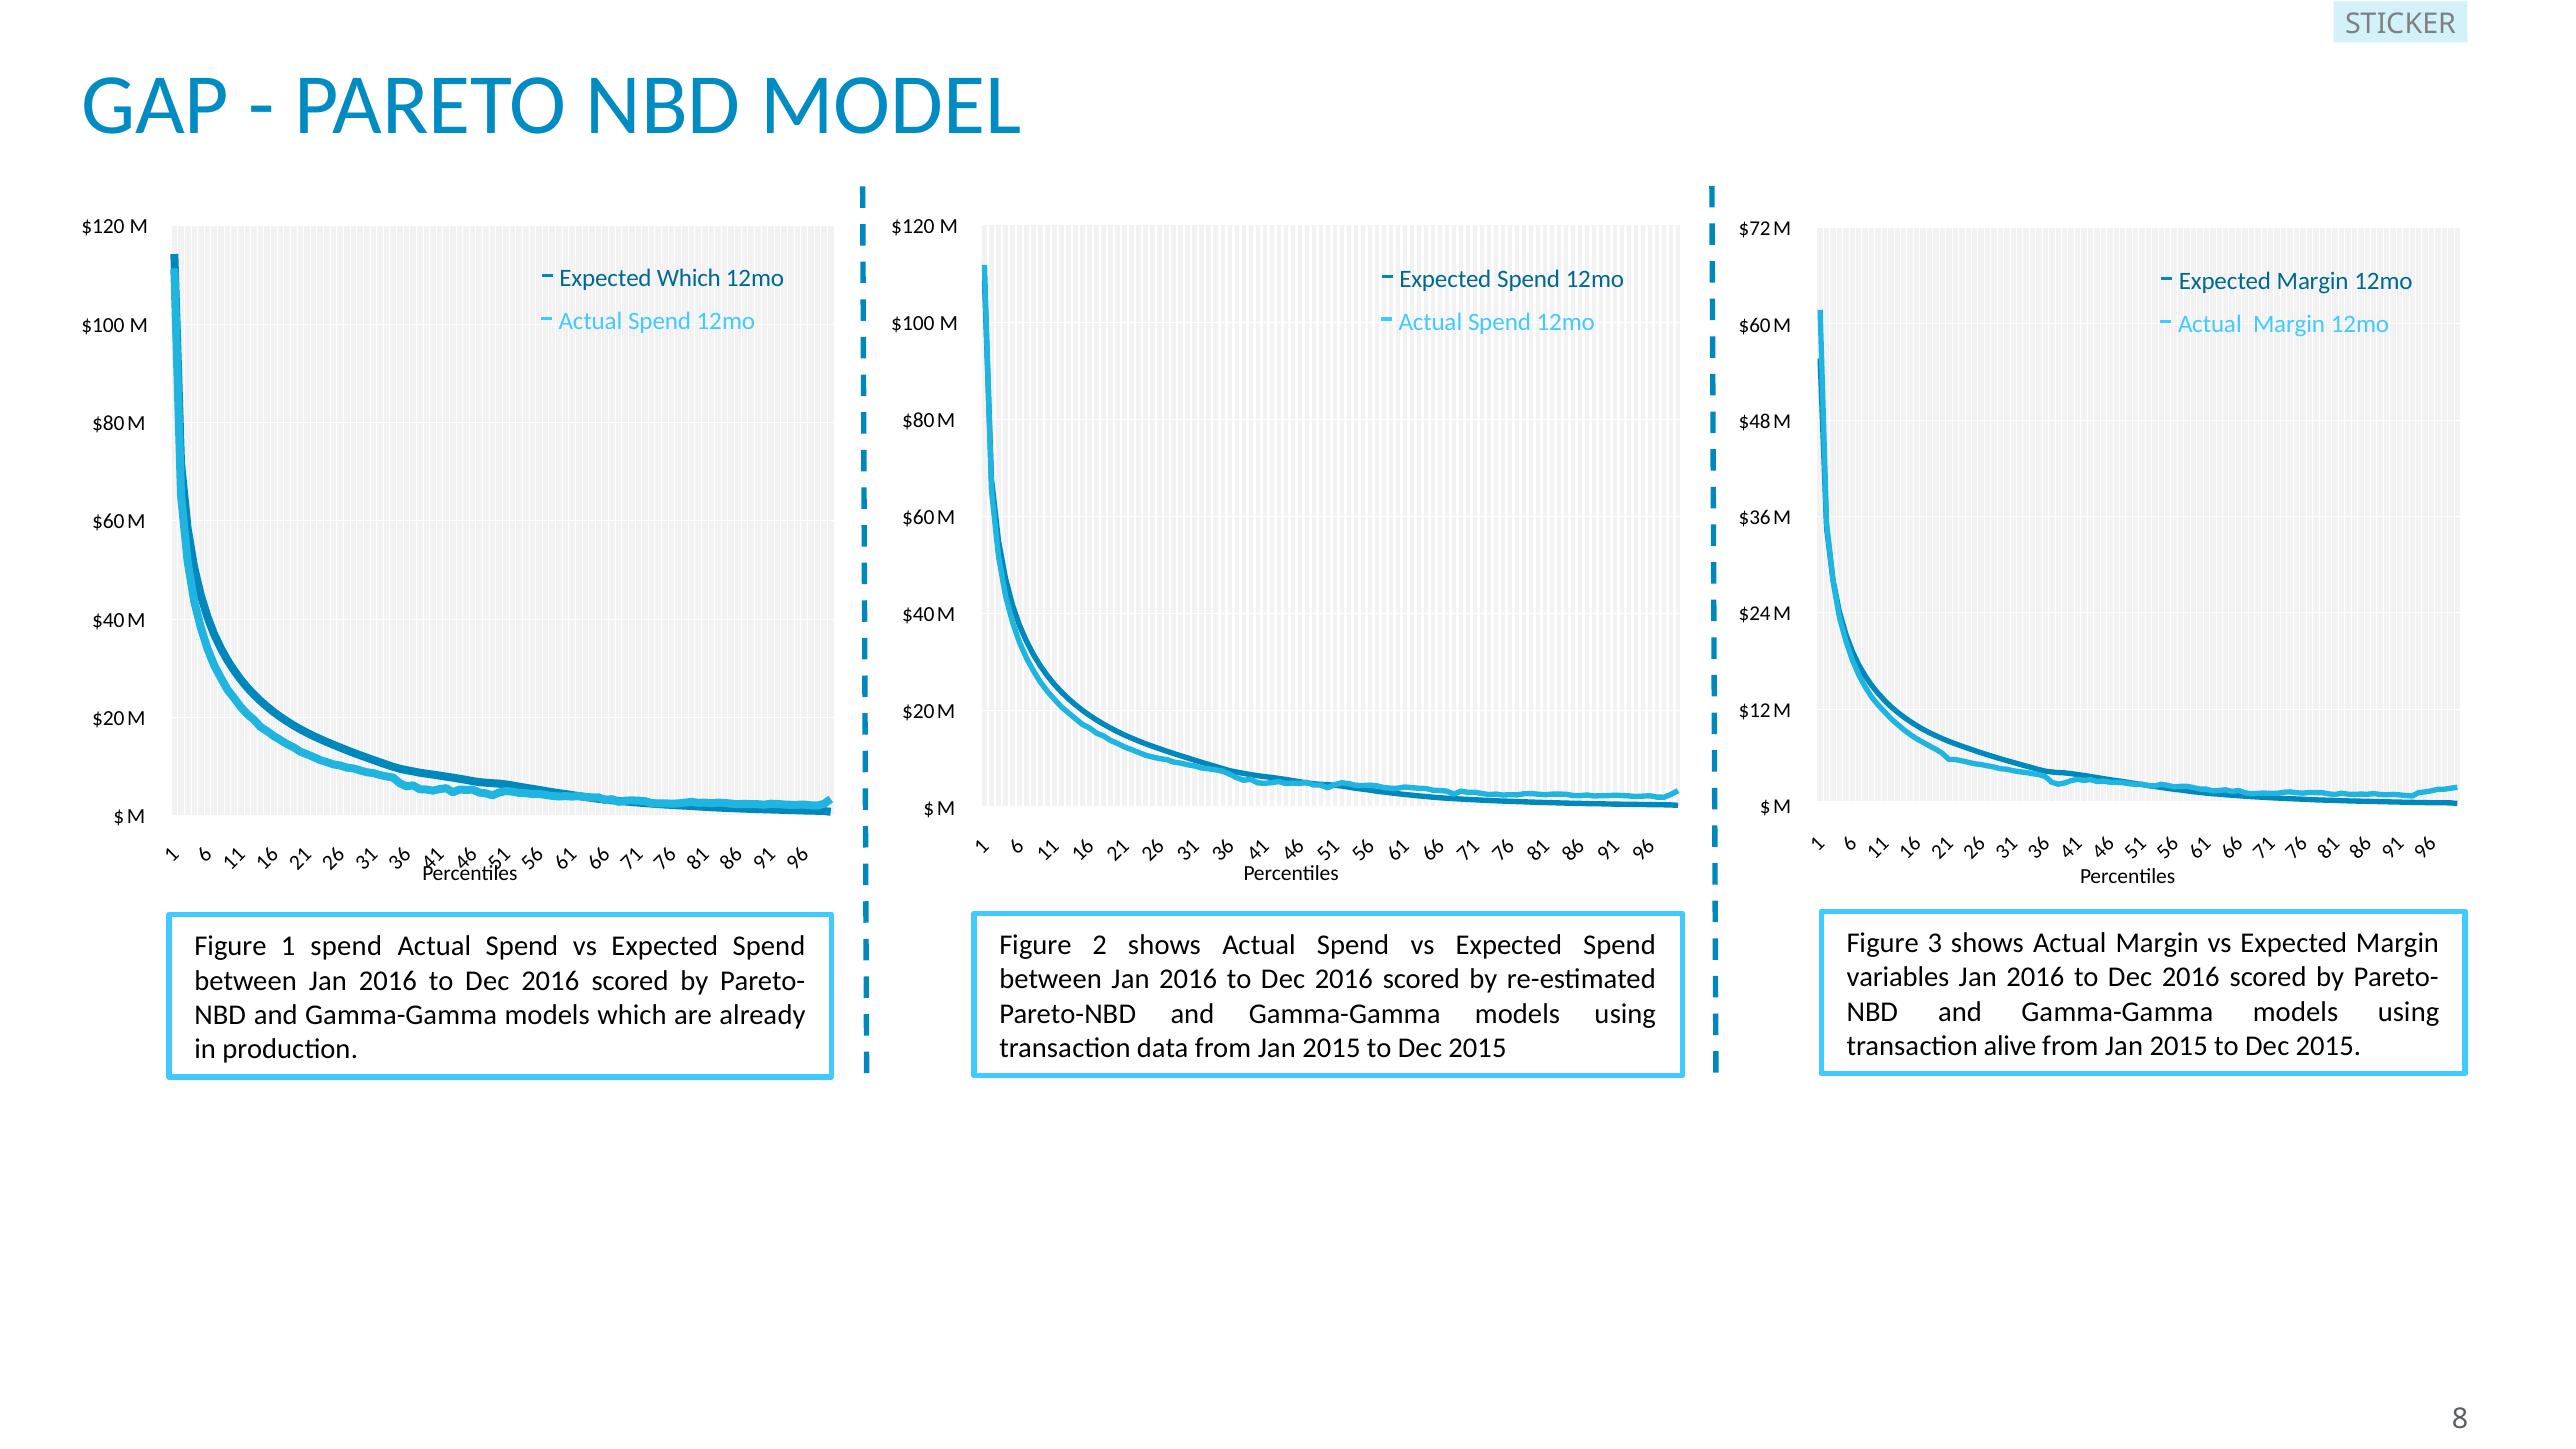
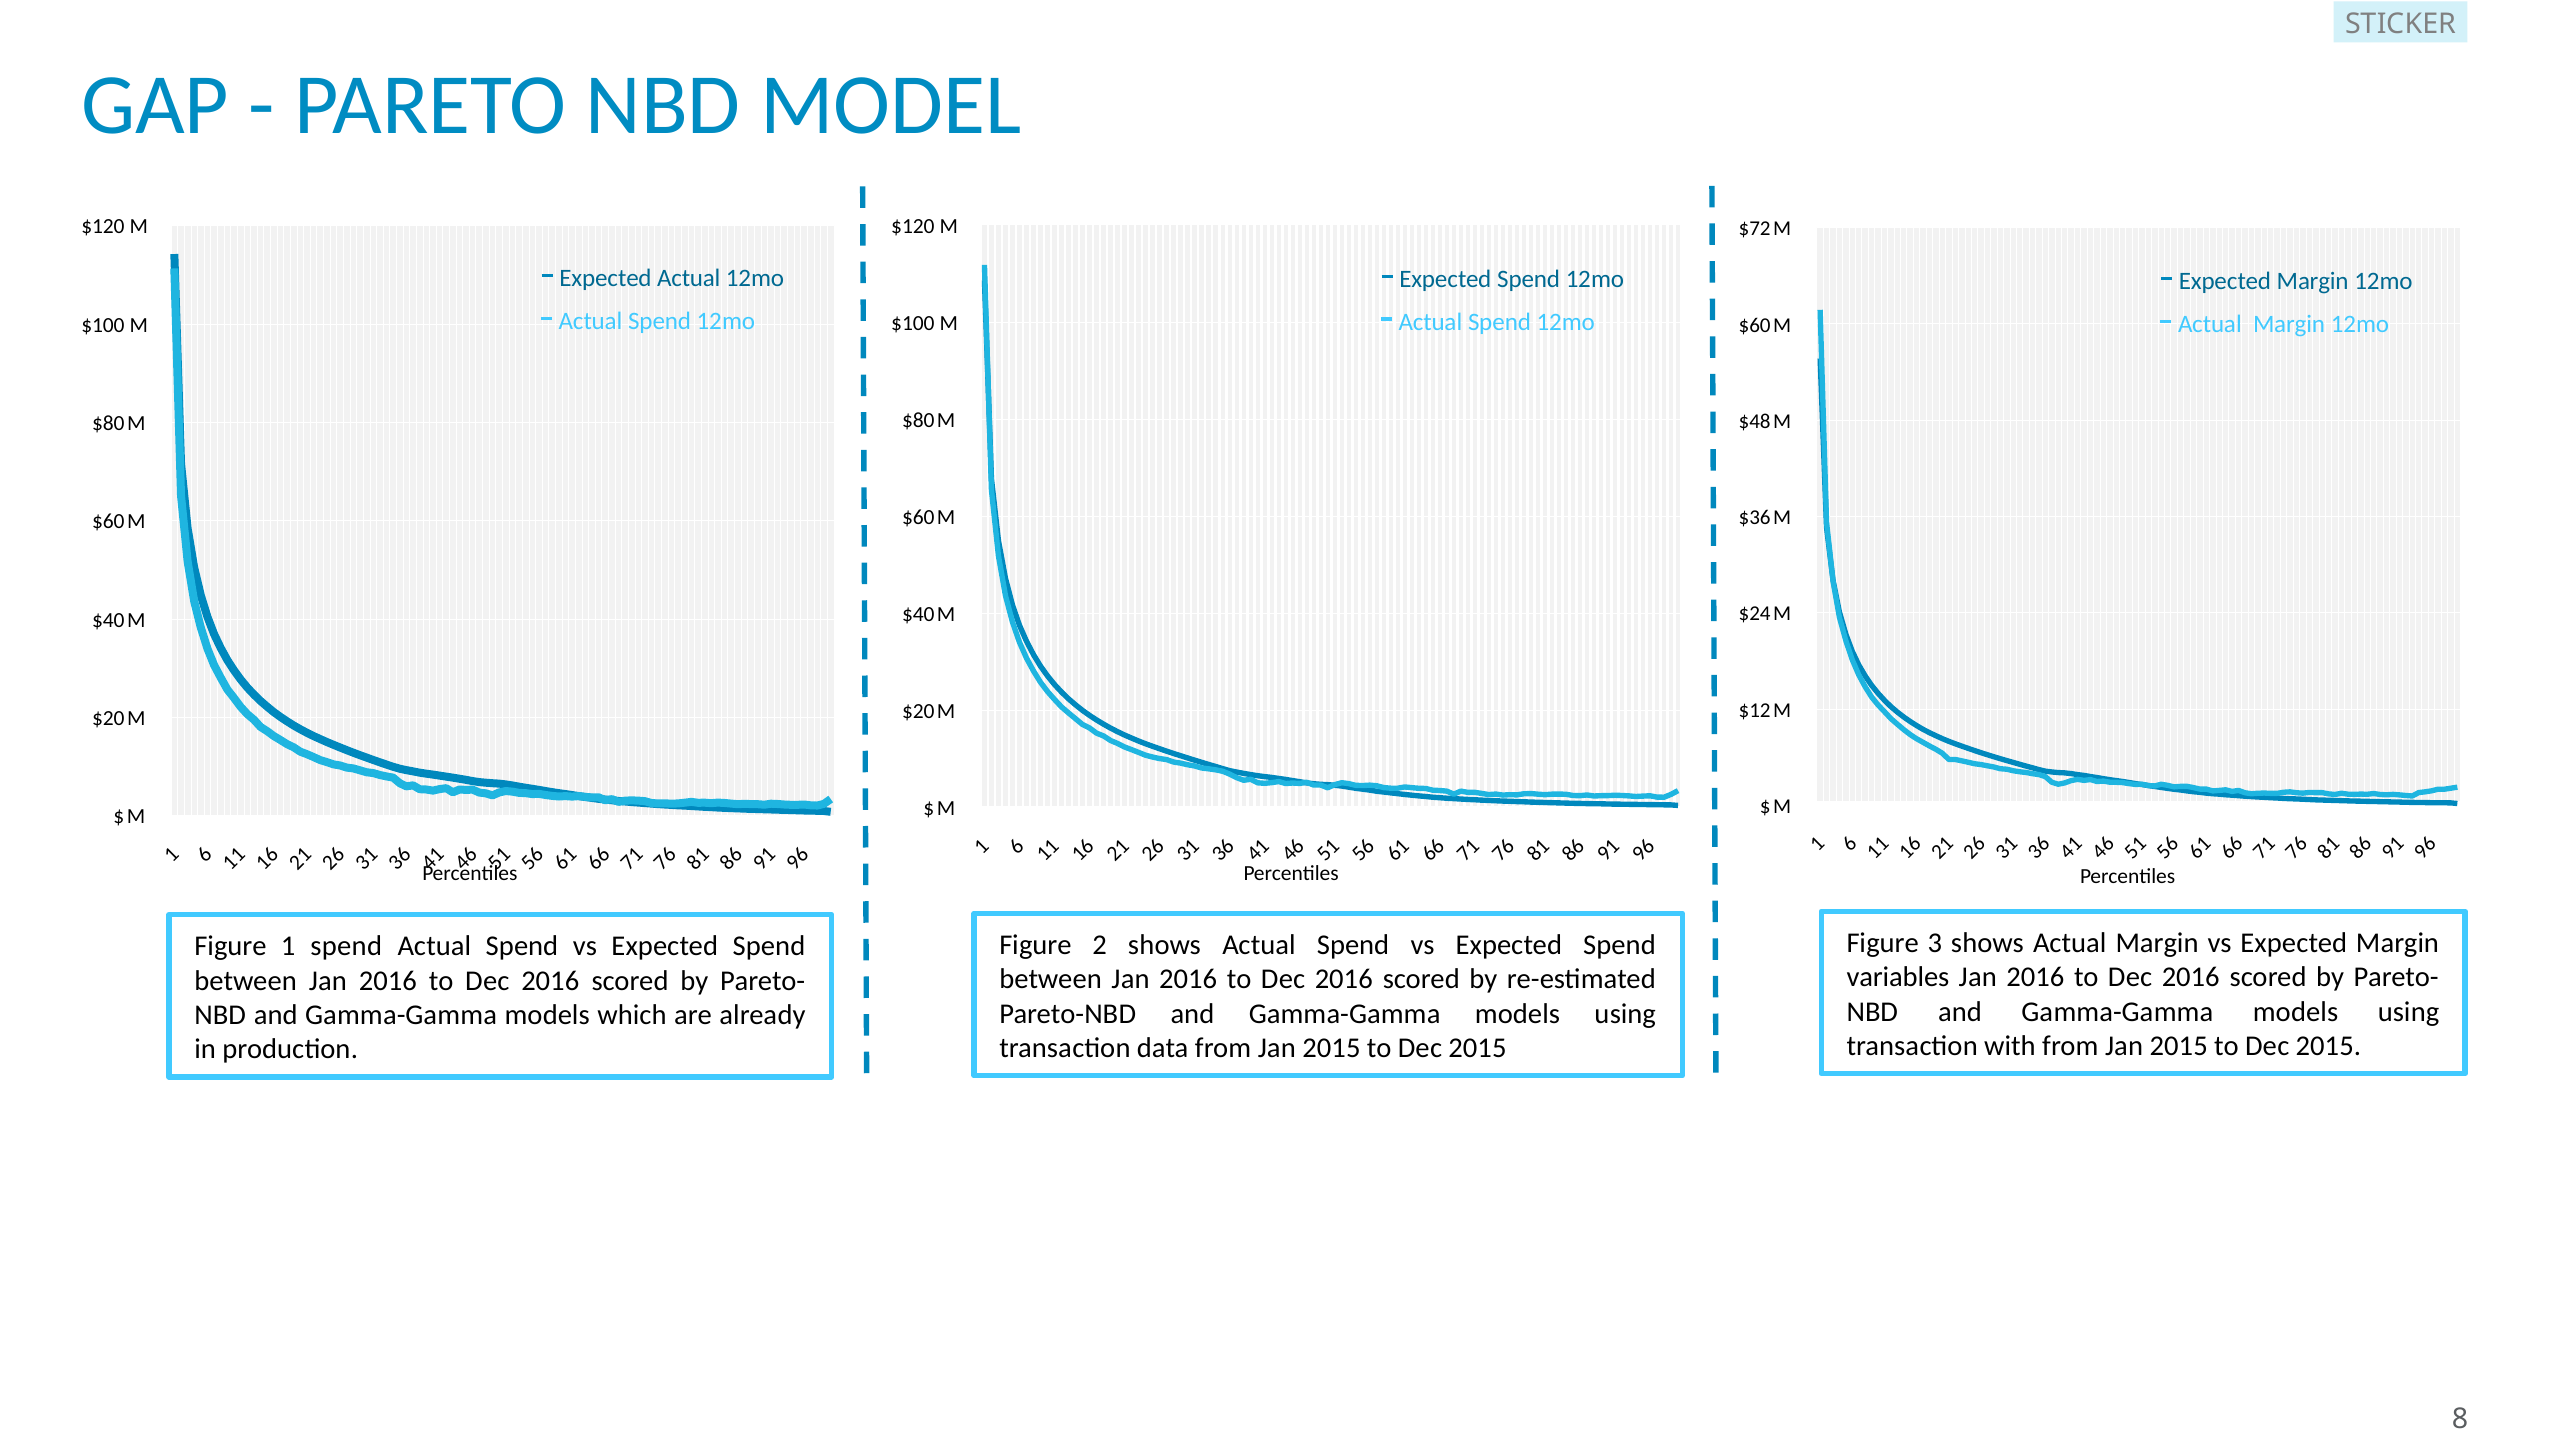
Expected Which: Which -> Actual
alive: alive -> with
